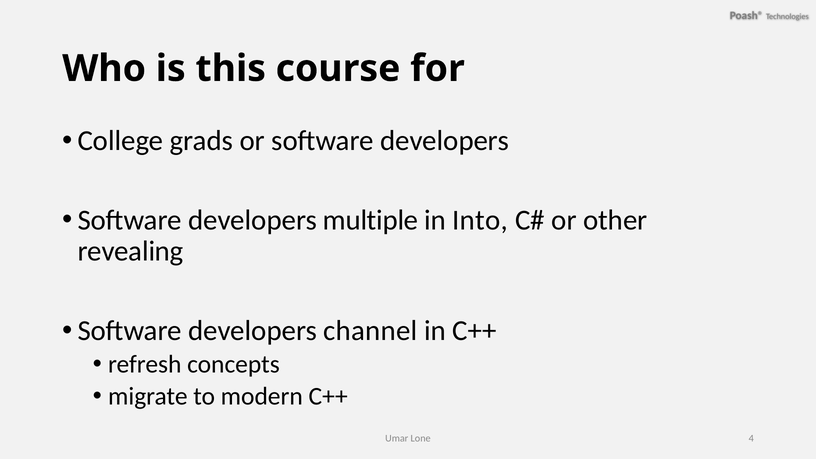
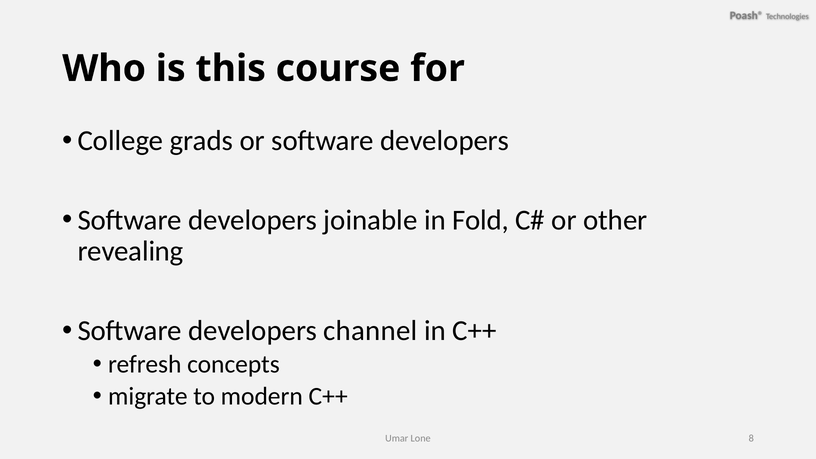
multiple: multiple -> joinable
Into: Into -> Fold
4: 4 -> 8
